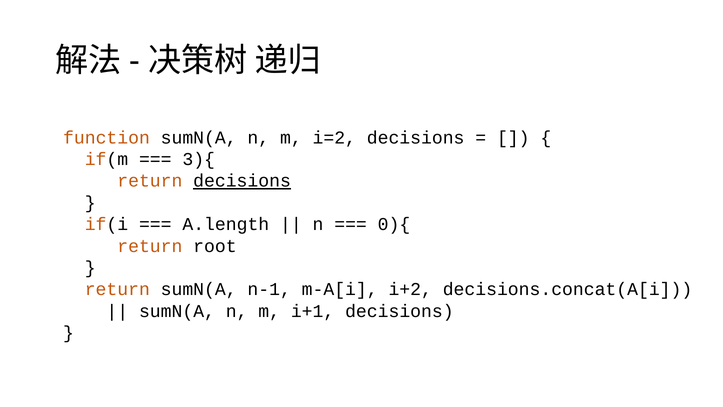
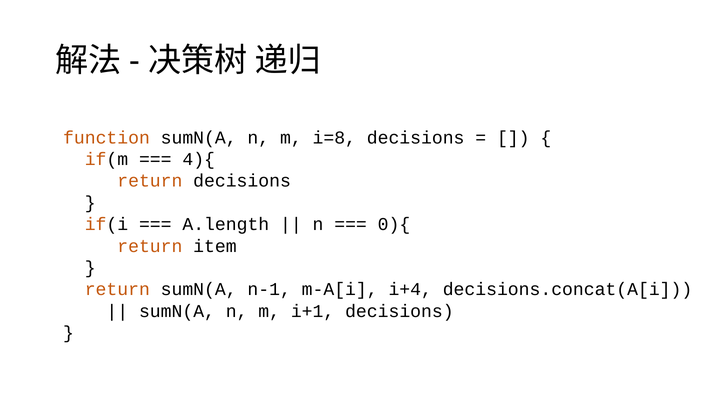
i=2: i=2 -> i=8
3){: 3){ -> 4){
decisions at (242, 181) underline: present -> none
root: root -> item
i+2: i+2 -> i+4
